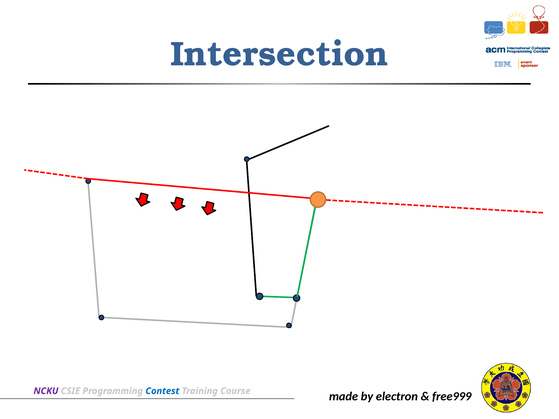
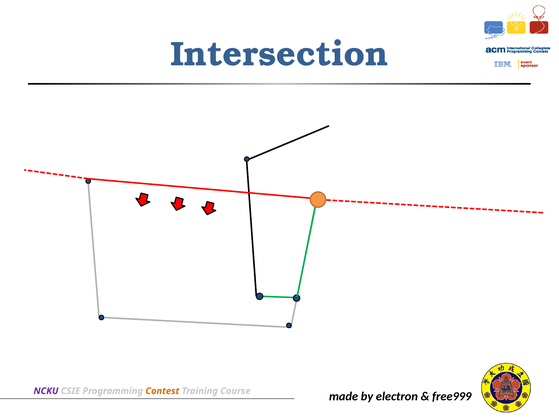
Contest colour: blue -> orange
